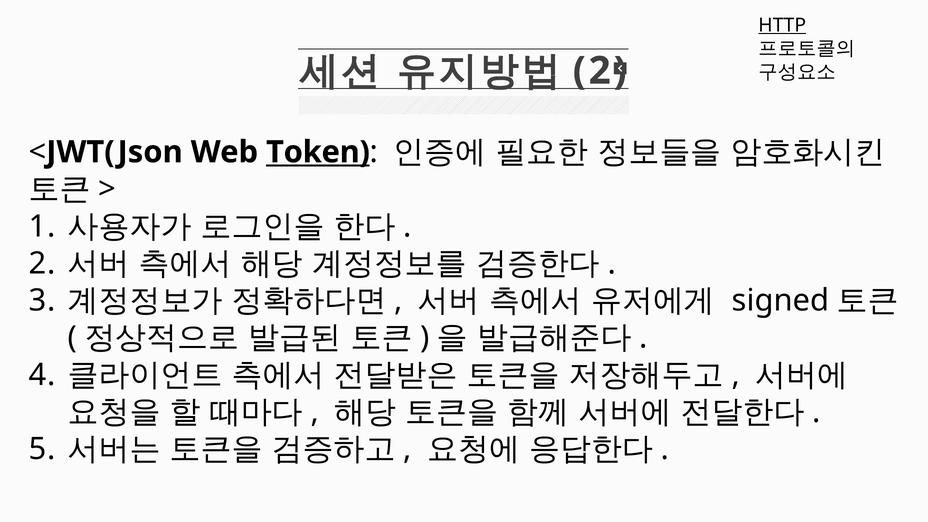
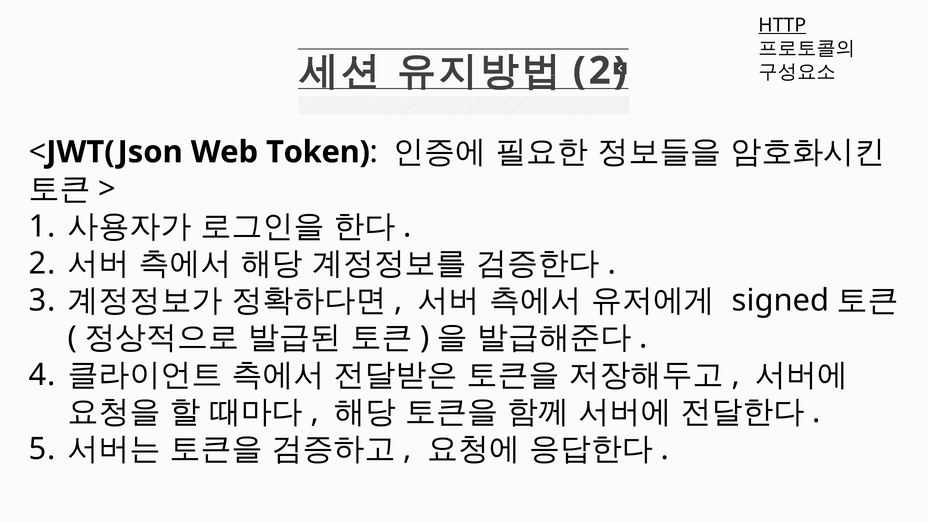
Token underline: present -> none
